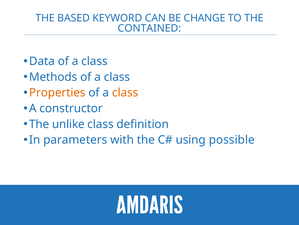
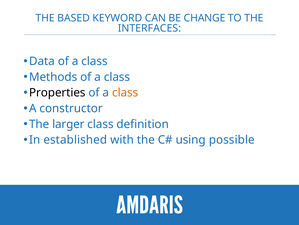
CONTAINED: CONTAINED -> INTERFACES
Properties colour: orange -> black
unlike: unlike -> larger
parameters: parameters -> established
